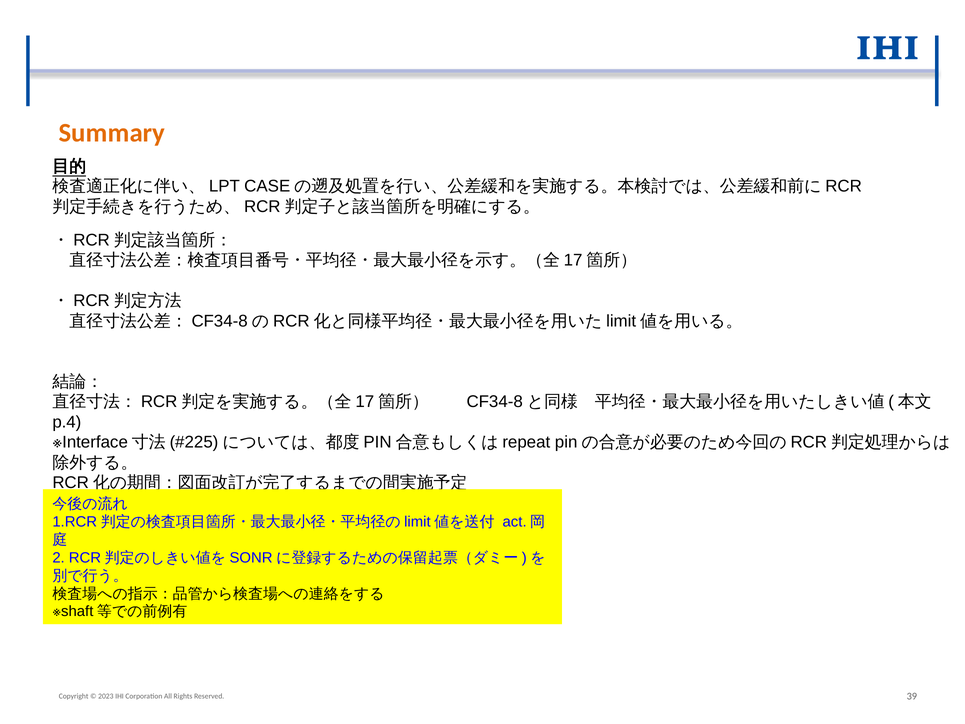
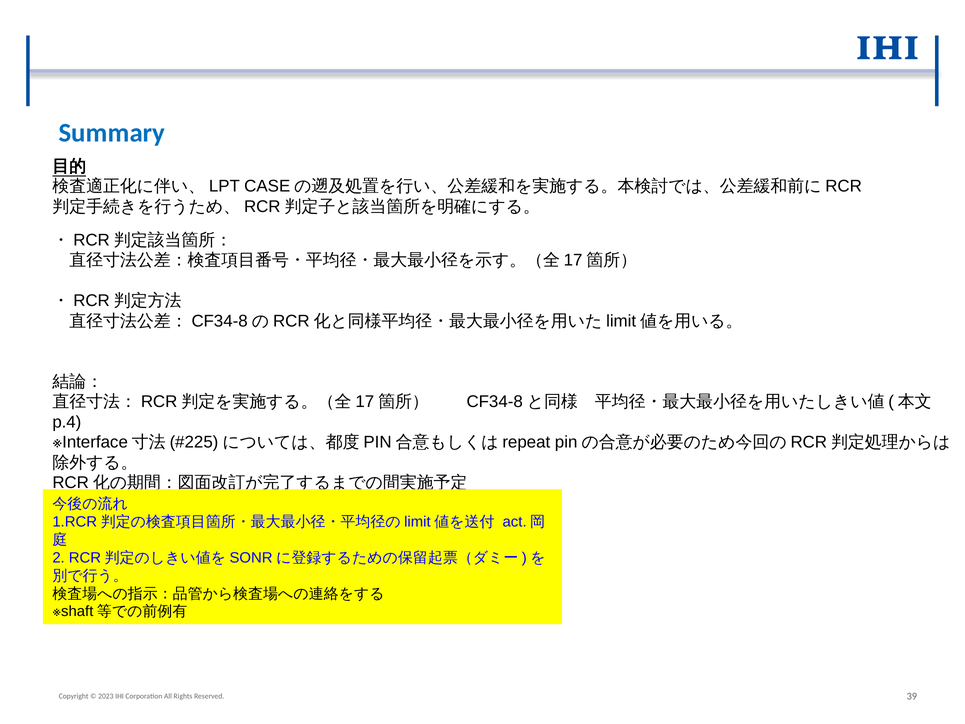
Summary colour: orange -> blue
